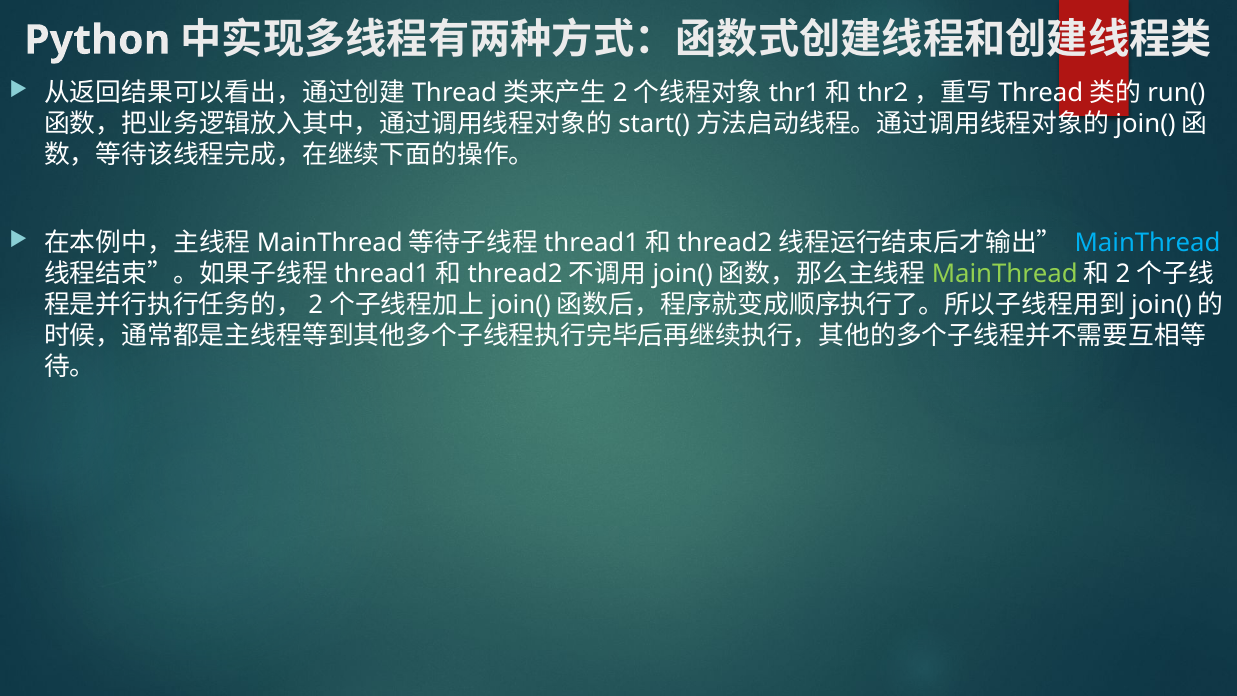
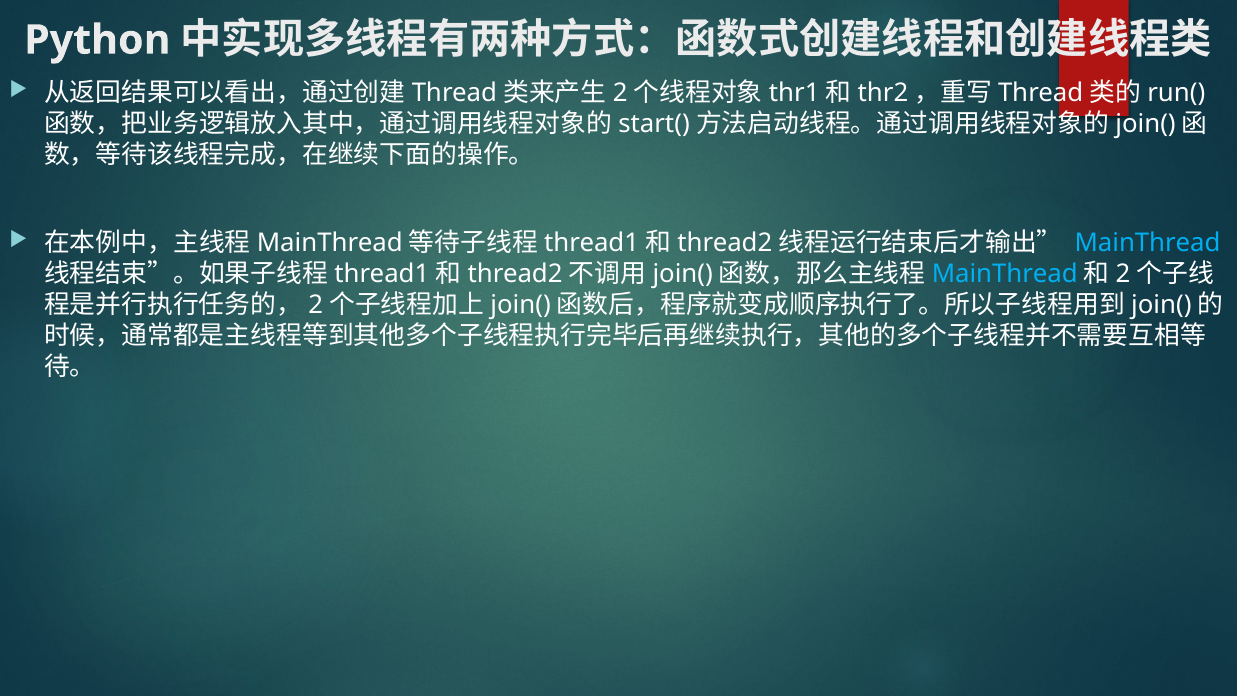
MainThread at (1005, 274) colour: light green -> light blue
